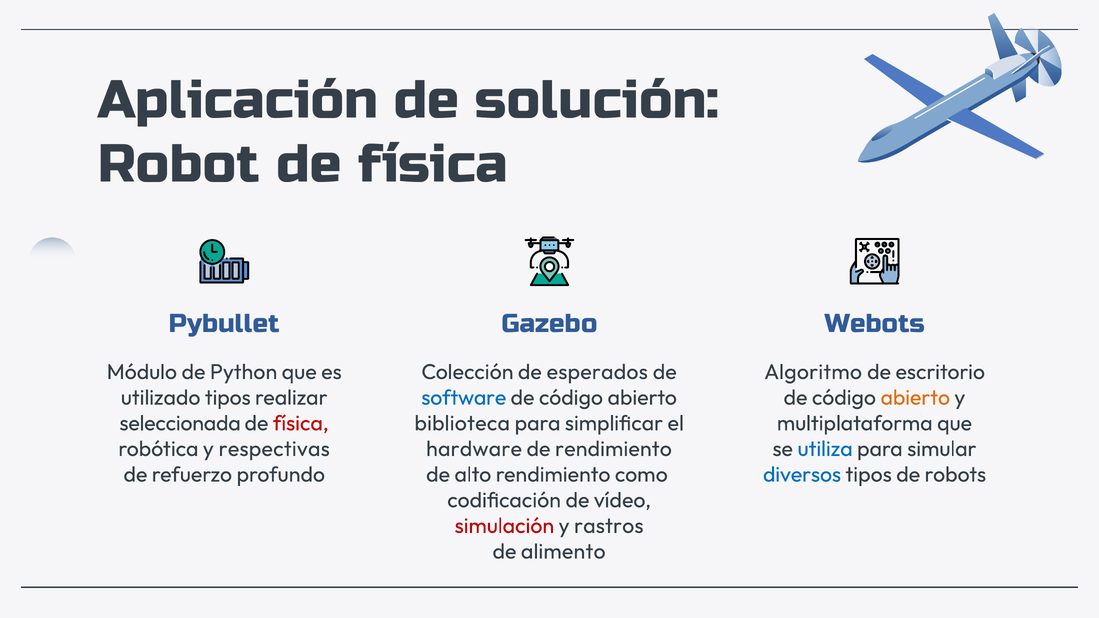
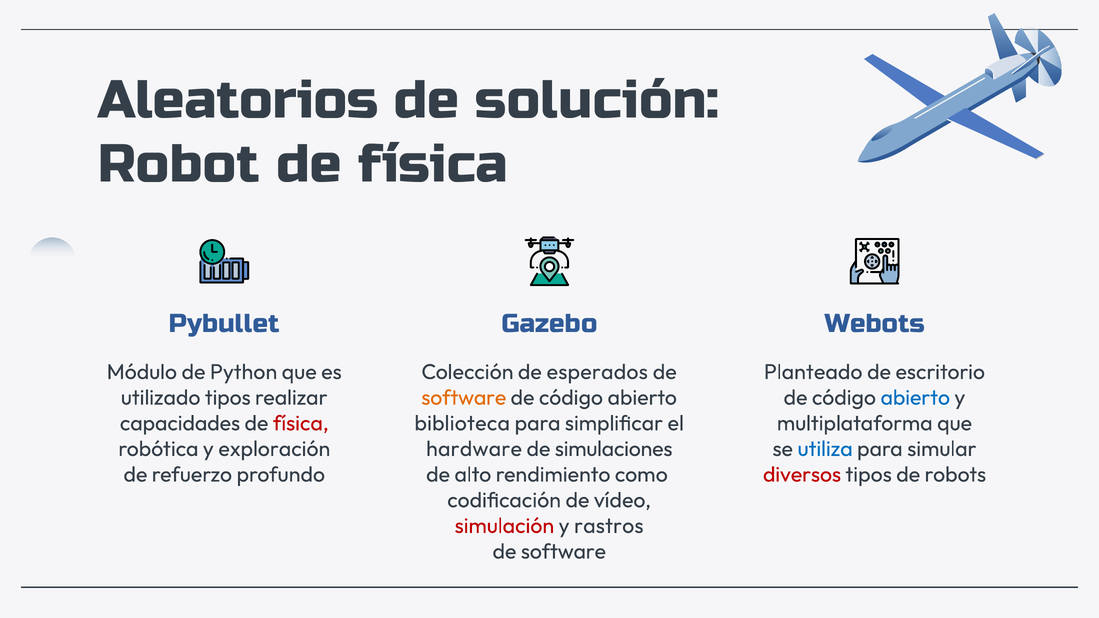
Aplicación: Aplicación -> Aleatorios
Algoritmo: Algoritmo -> Planteado
software at (464, 398) colour: blue -> orange
abierto at (915, 398) colour: orange -> blue
seleccionada: seleccionada -> capacidades
respectivas: respectivas -> exploración
de rendimiento: rendimiento -> simulaciones
diversos colour: blue -> red
alimento at (563, 552): alimento -> software
